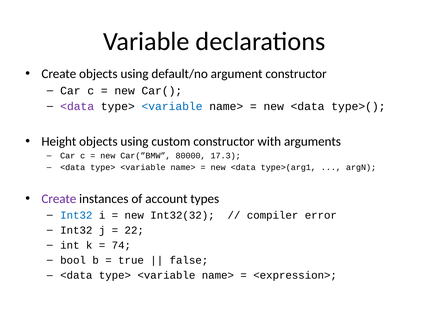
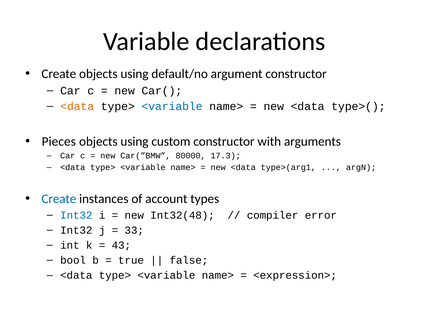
<data at (77, 106) colour: purple -> orange
Height: Height -> Pieces
Create at (59, 199) colour: purple -> blue
Int32(32: Int32(32 -> Int32(48
22: 22 -> 33
74: 74 -> 43
